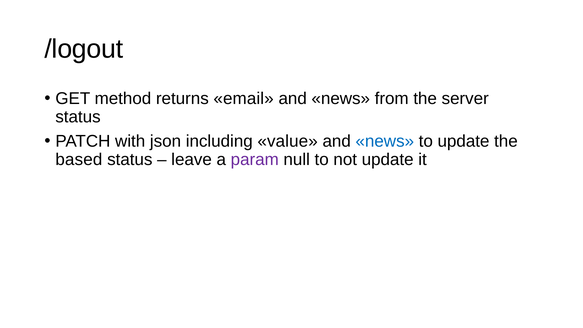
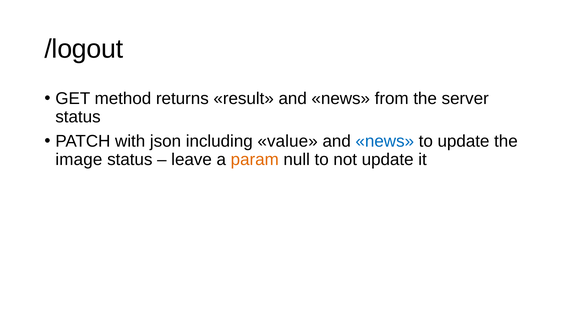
email: email -> result
based: based -> image
param colour: purple -> orange
